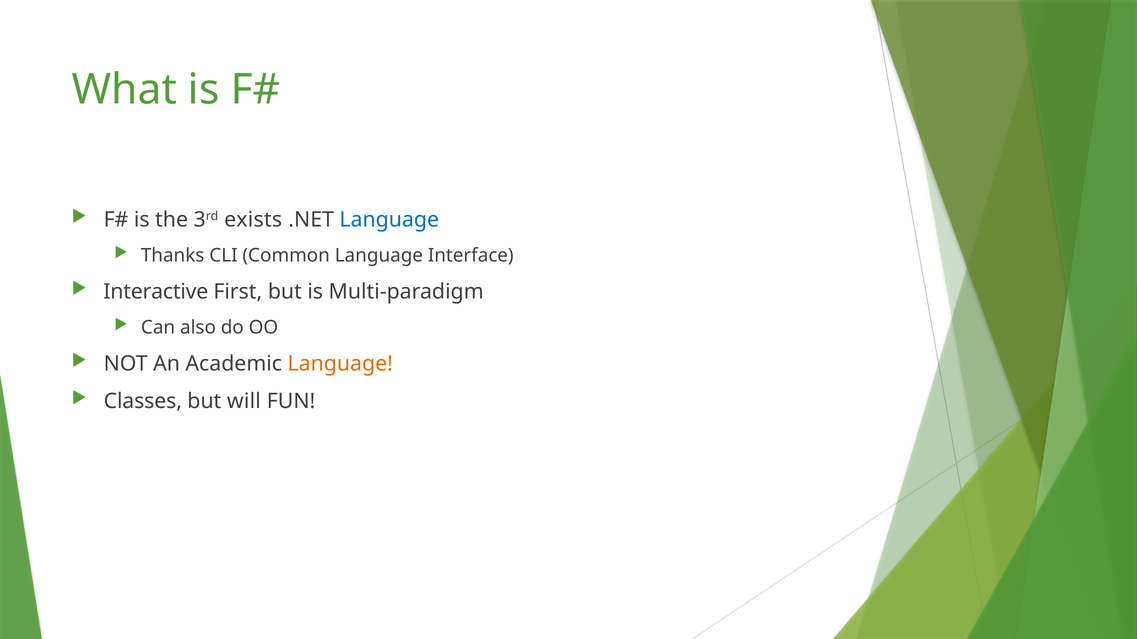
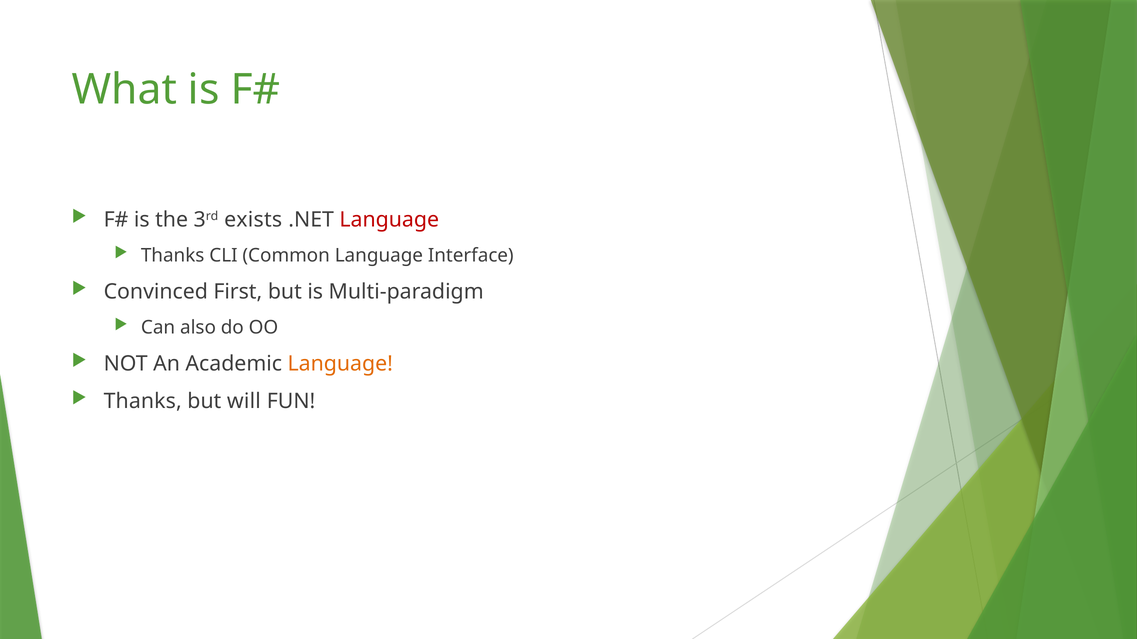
Language at (389, 220) colour: blue -> red
Interactive: Interactive -> Convinced
Classes at (143, 402): Classes -> Thanks
